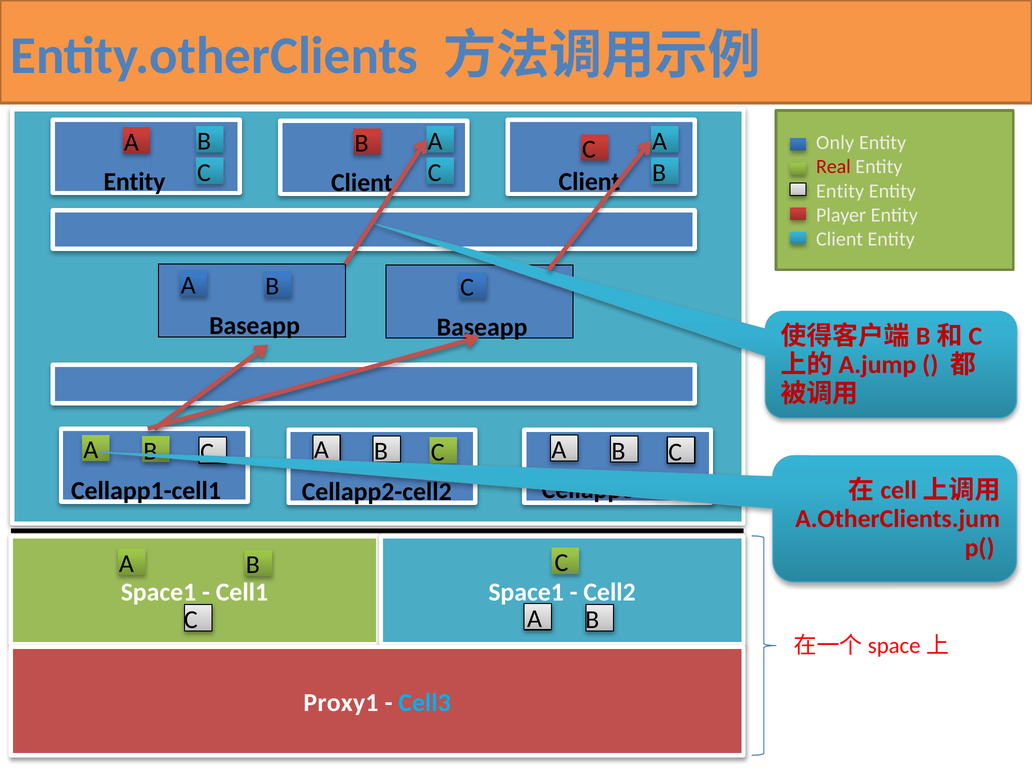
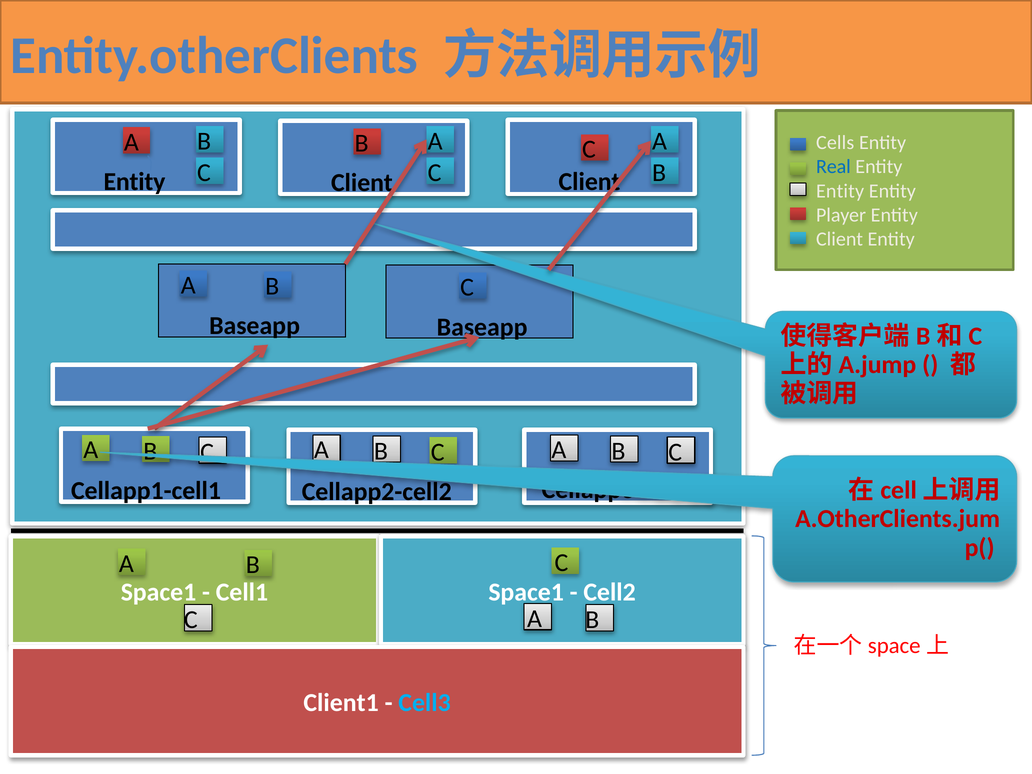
Only: Only -> Cells
Real colour: red -> blue
Proxy1: Proxy1 -> Client1
